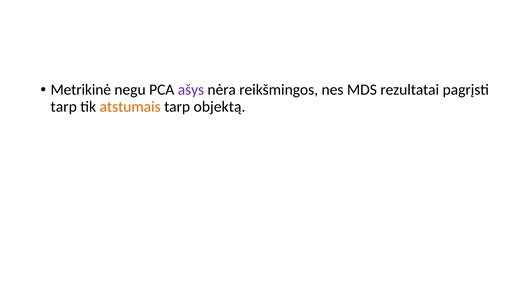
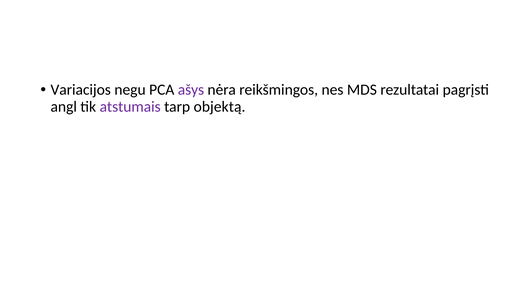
Metrikinė: Metrikinė -> Variacijos
tarp at (64, 107): tarp -> angl
atstumais colour: orange -> purple
